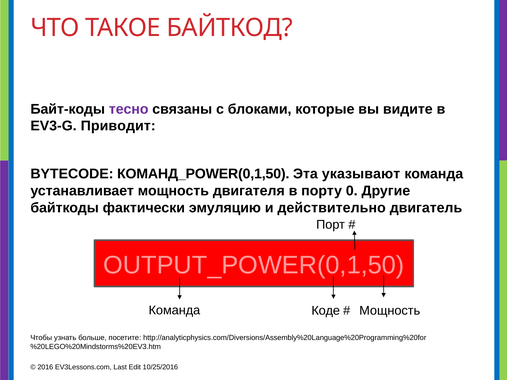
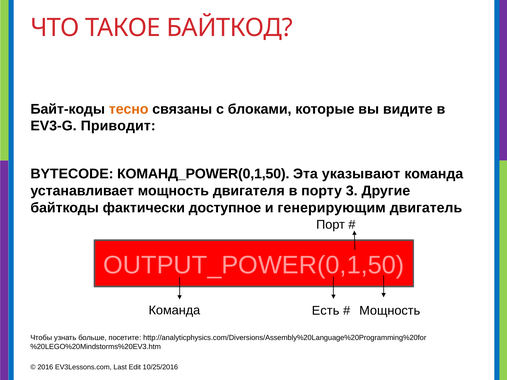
тесно colour: purple -> orange
0: 0 -> 3
эмуляцию: эмуляцию -> доступное
действительно: действительно -> генерирующим
Коде: Коде -> Есть
